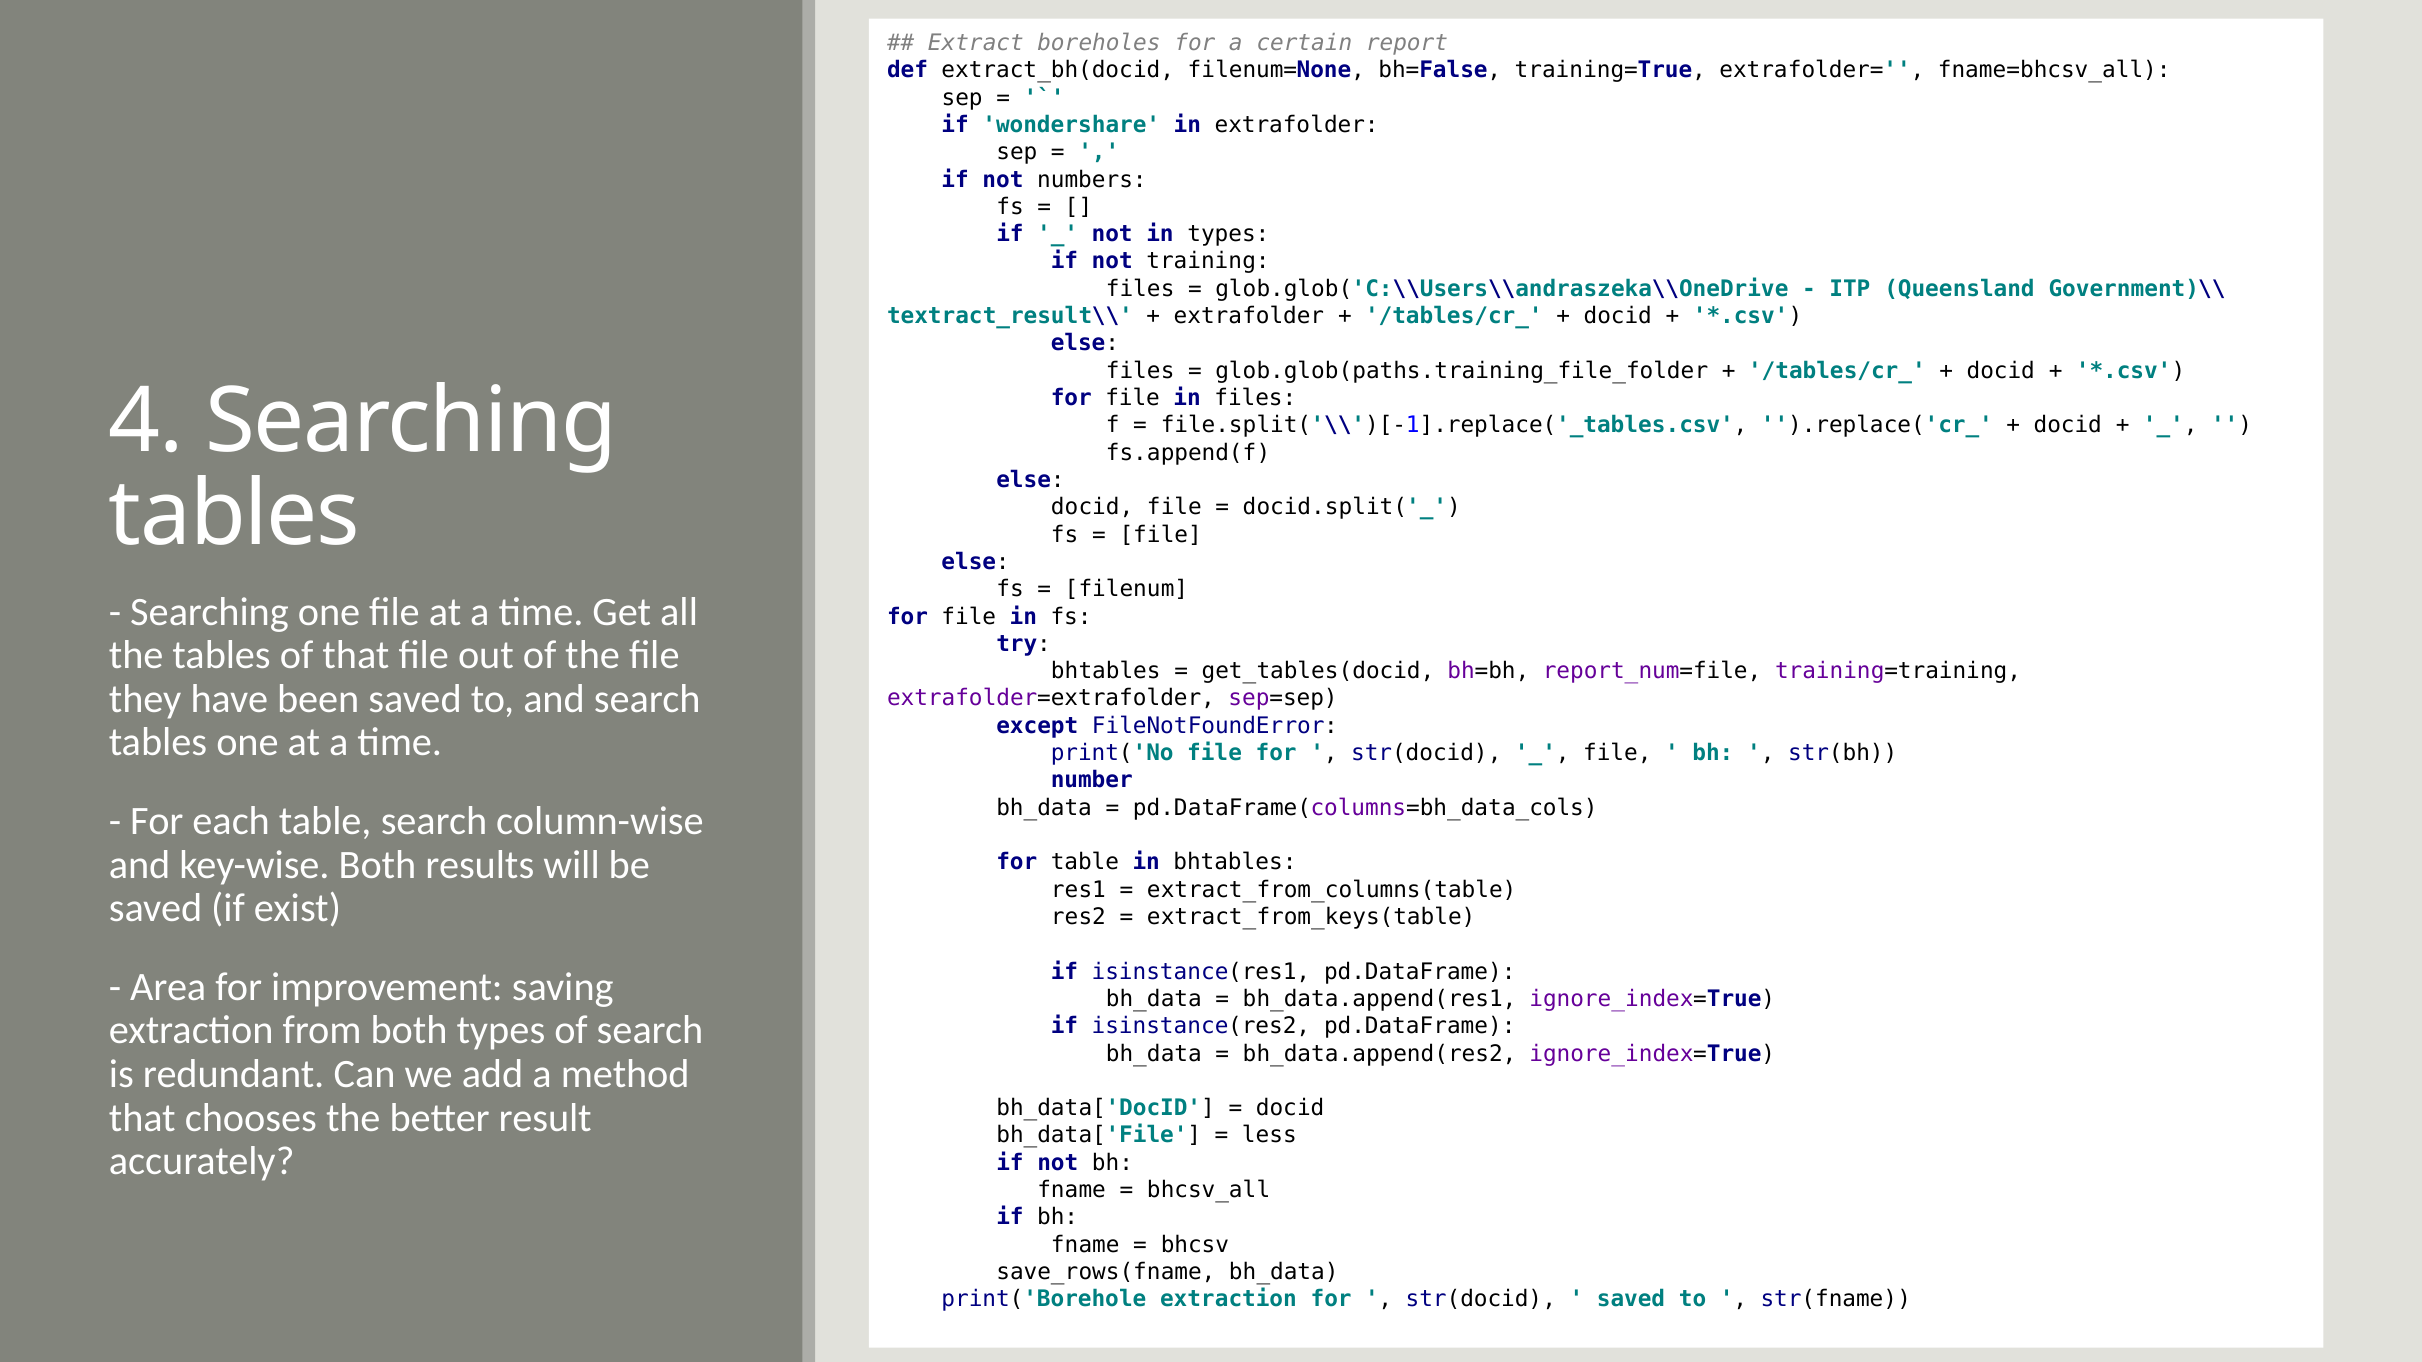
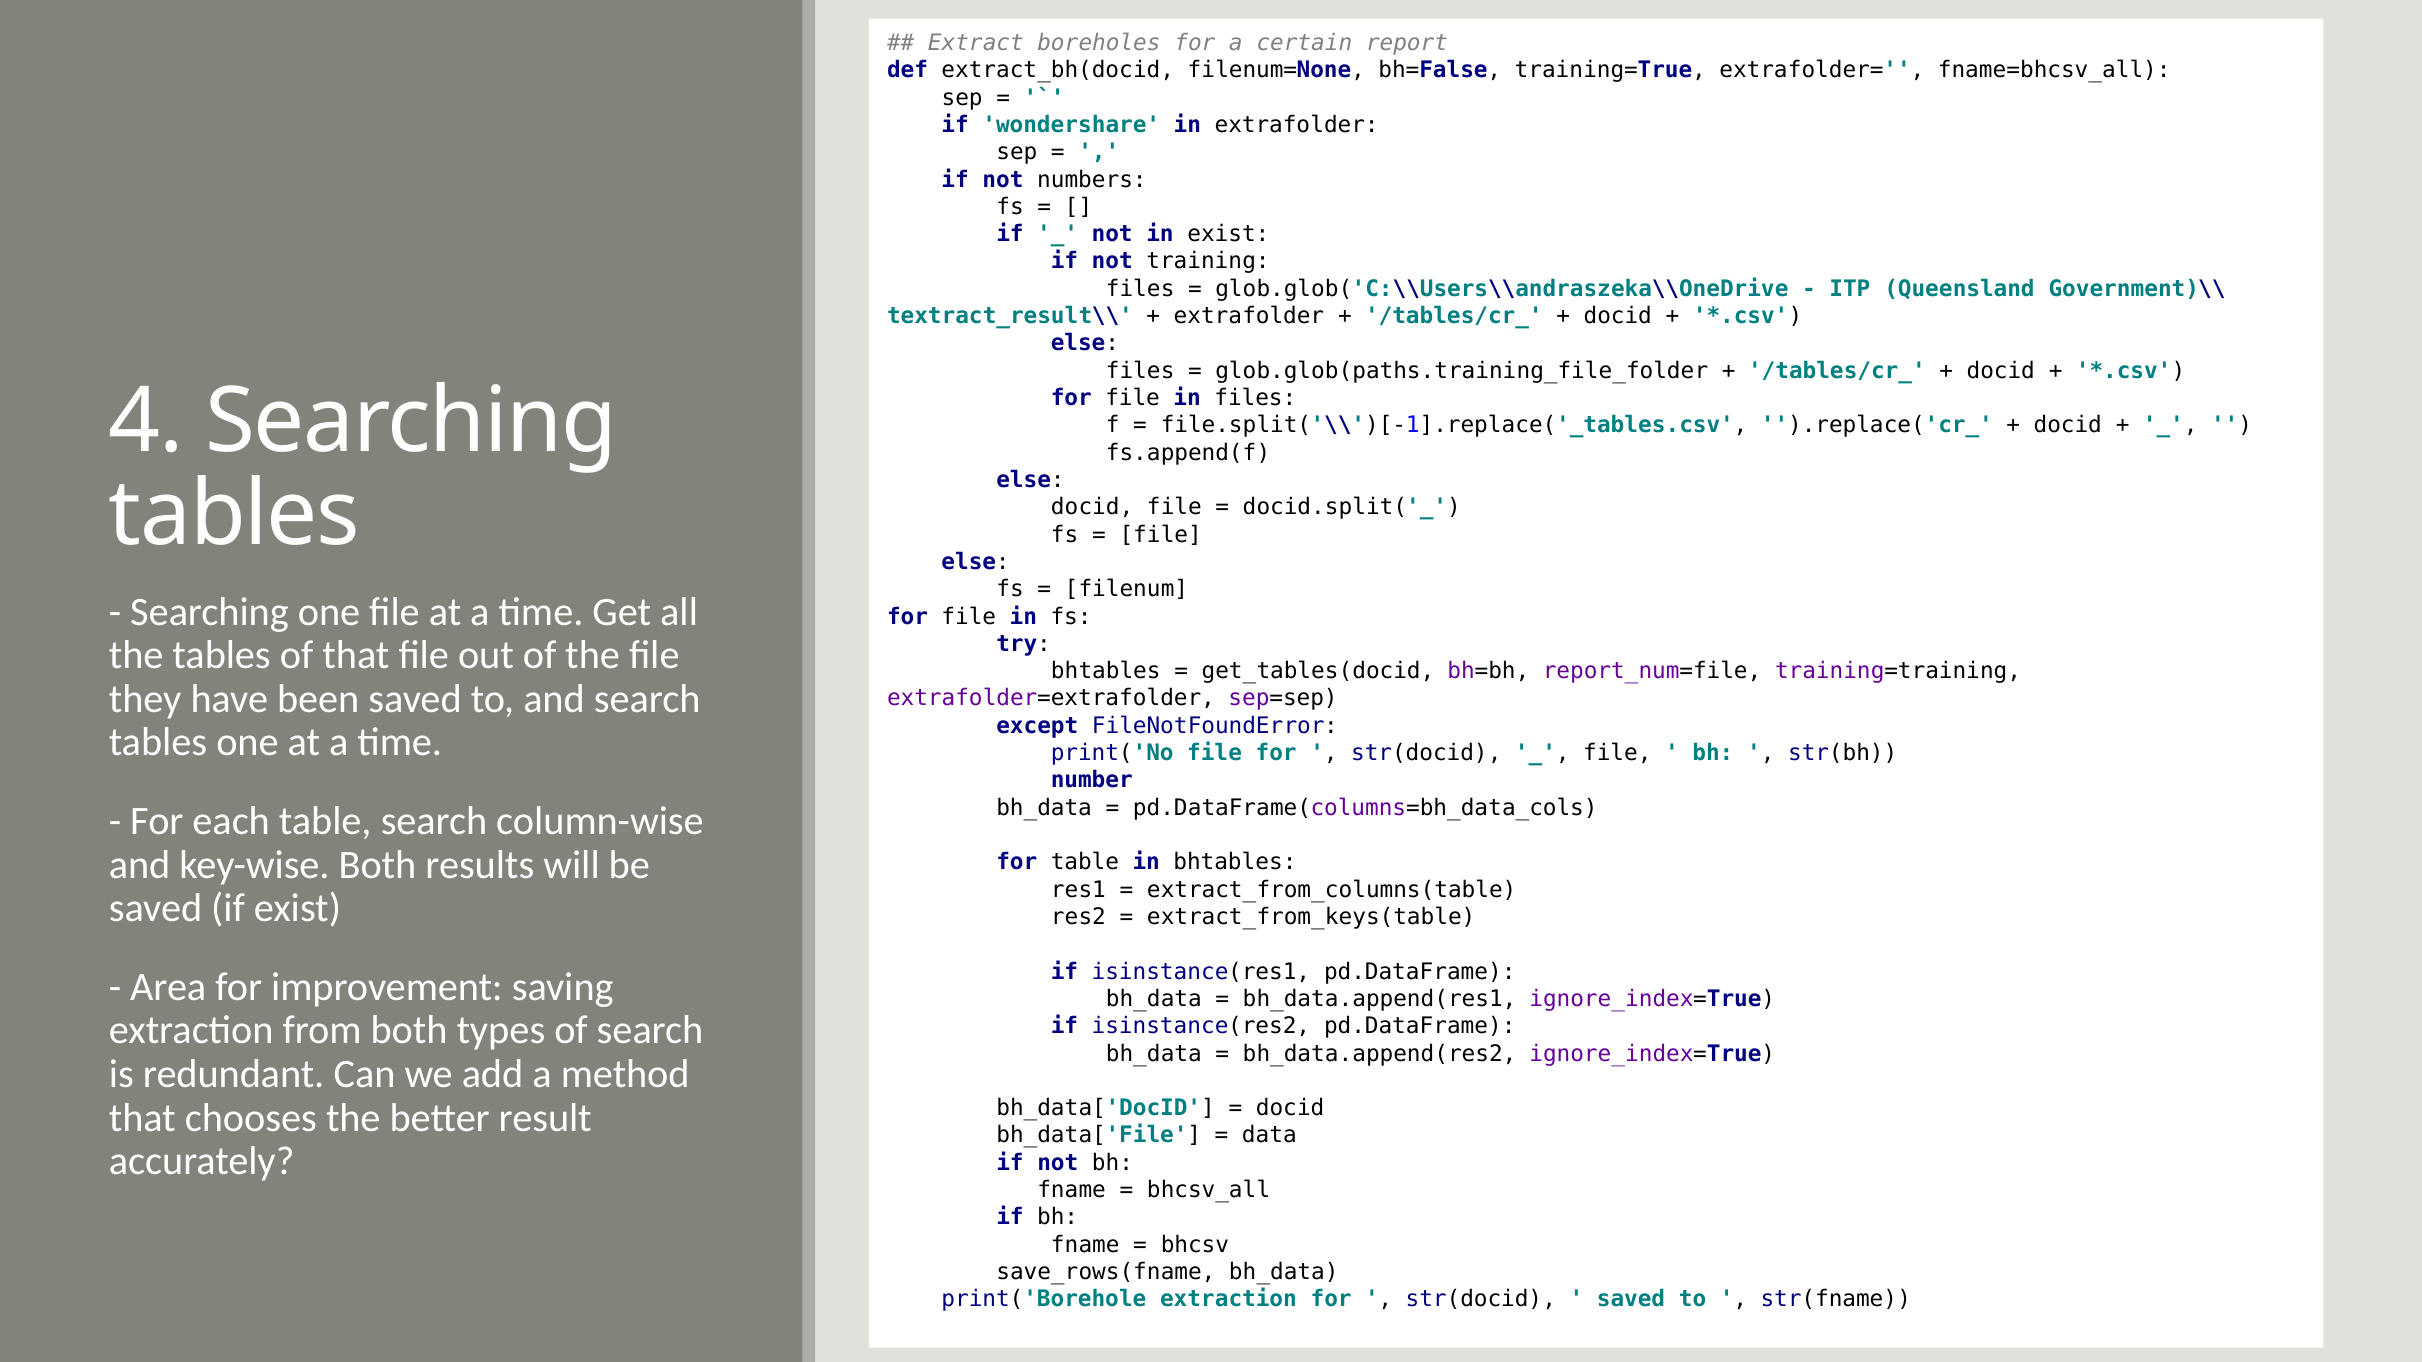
in types: types -> exist
less: less -> data
